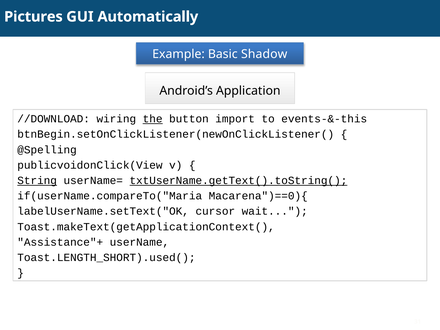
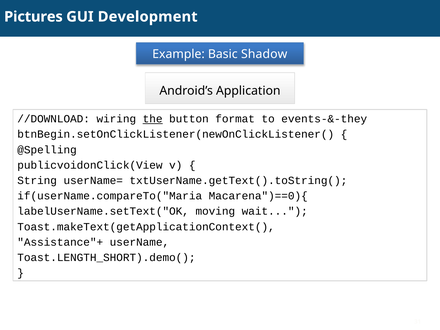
Automatically: Automatically -> Development
import: import -> format
events-&-this: events-&-this -> events-&-they
String underline: present -> none
txtUserName.getText().toString( underline: present -> none
cursor: cursor -> moving
Toast.LENGTH_SHORT).used(: Toast.LENGTH_SHORT).used( -> Toast.LENGTH_SHORT).demo(
